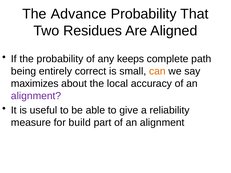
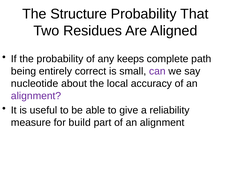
Advance: Advance -> Structure
can colour: orange -> purple
maximizes: maximizes -> nucleotide
